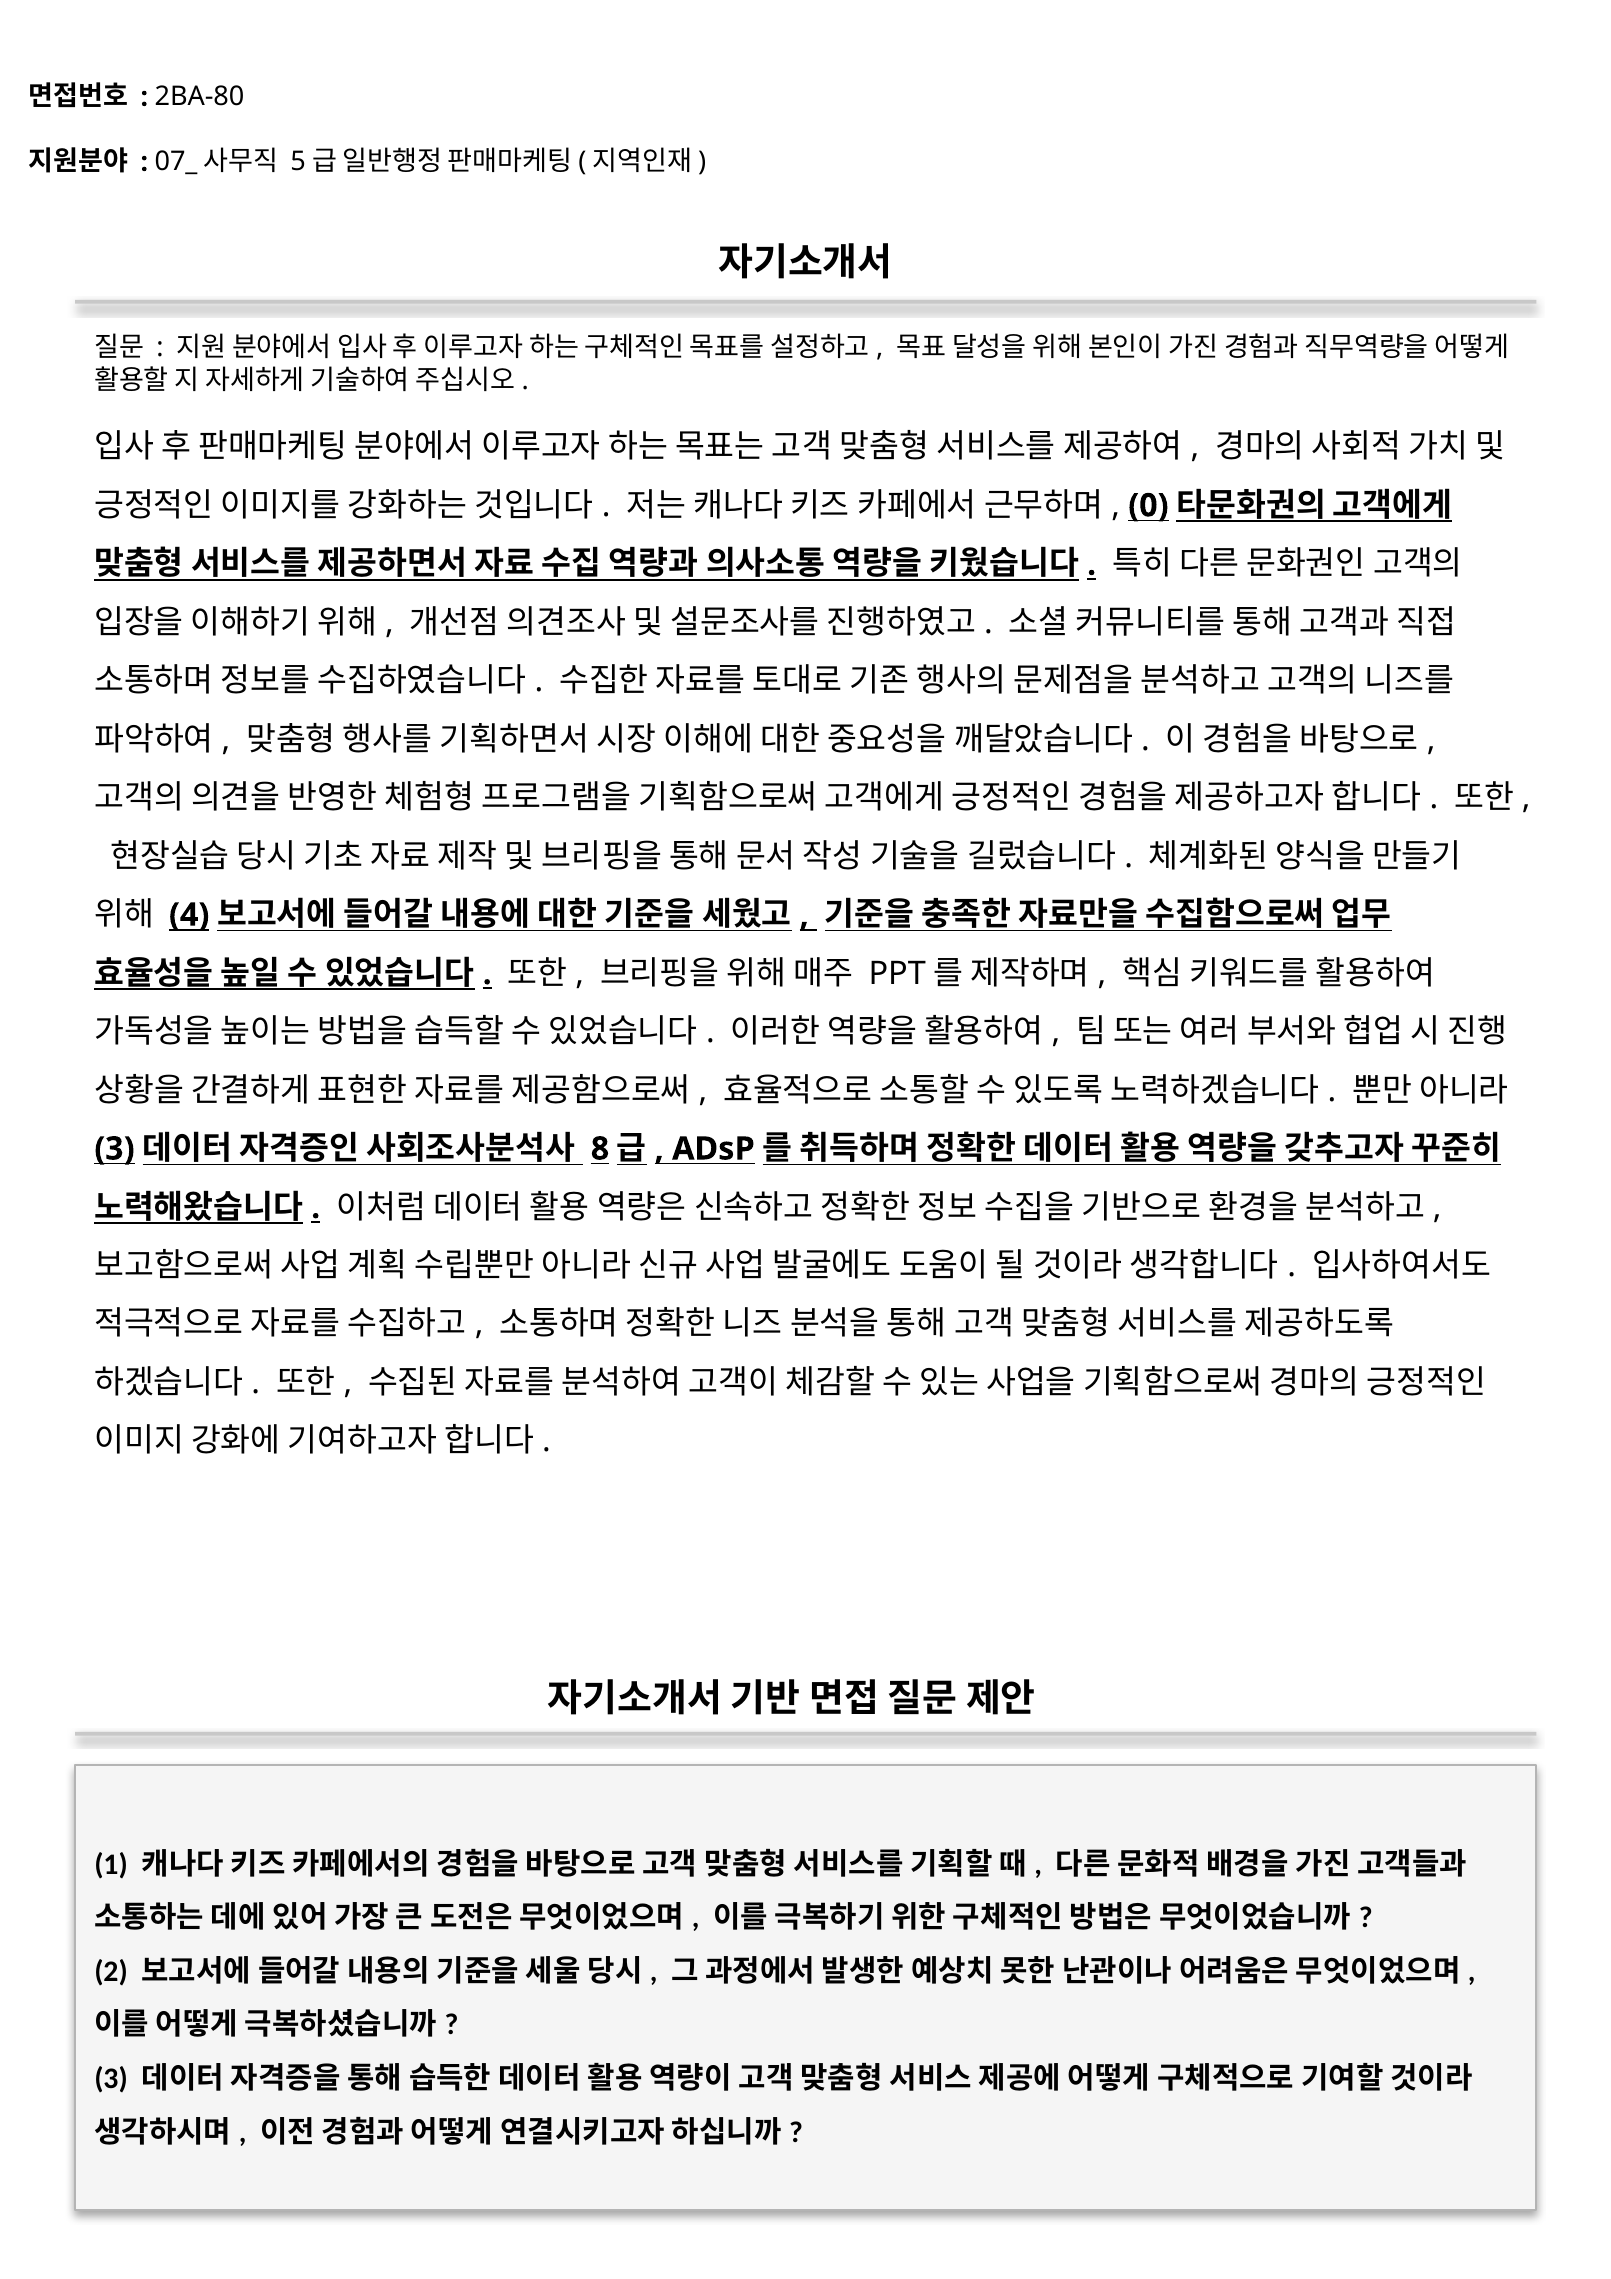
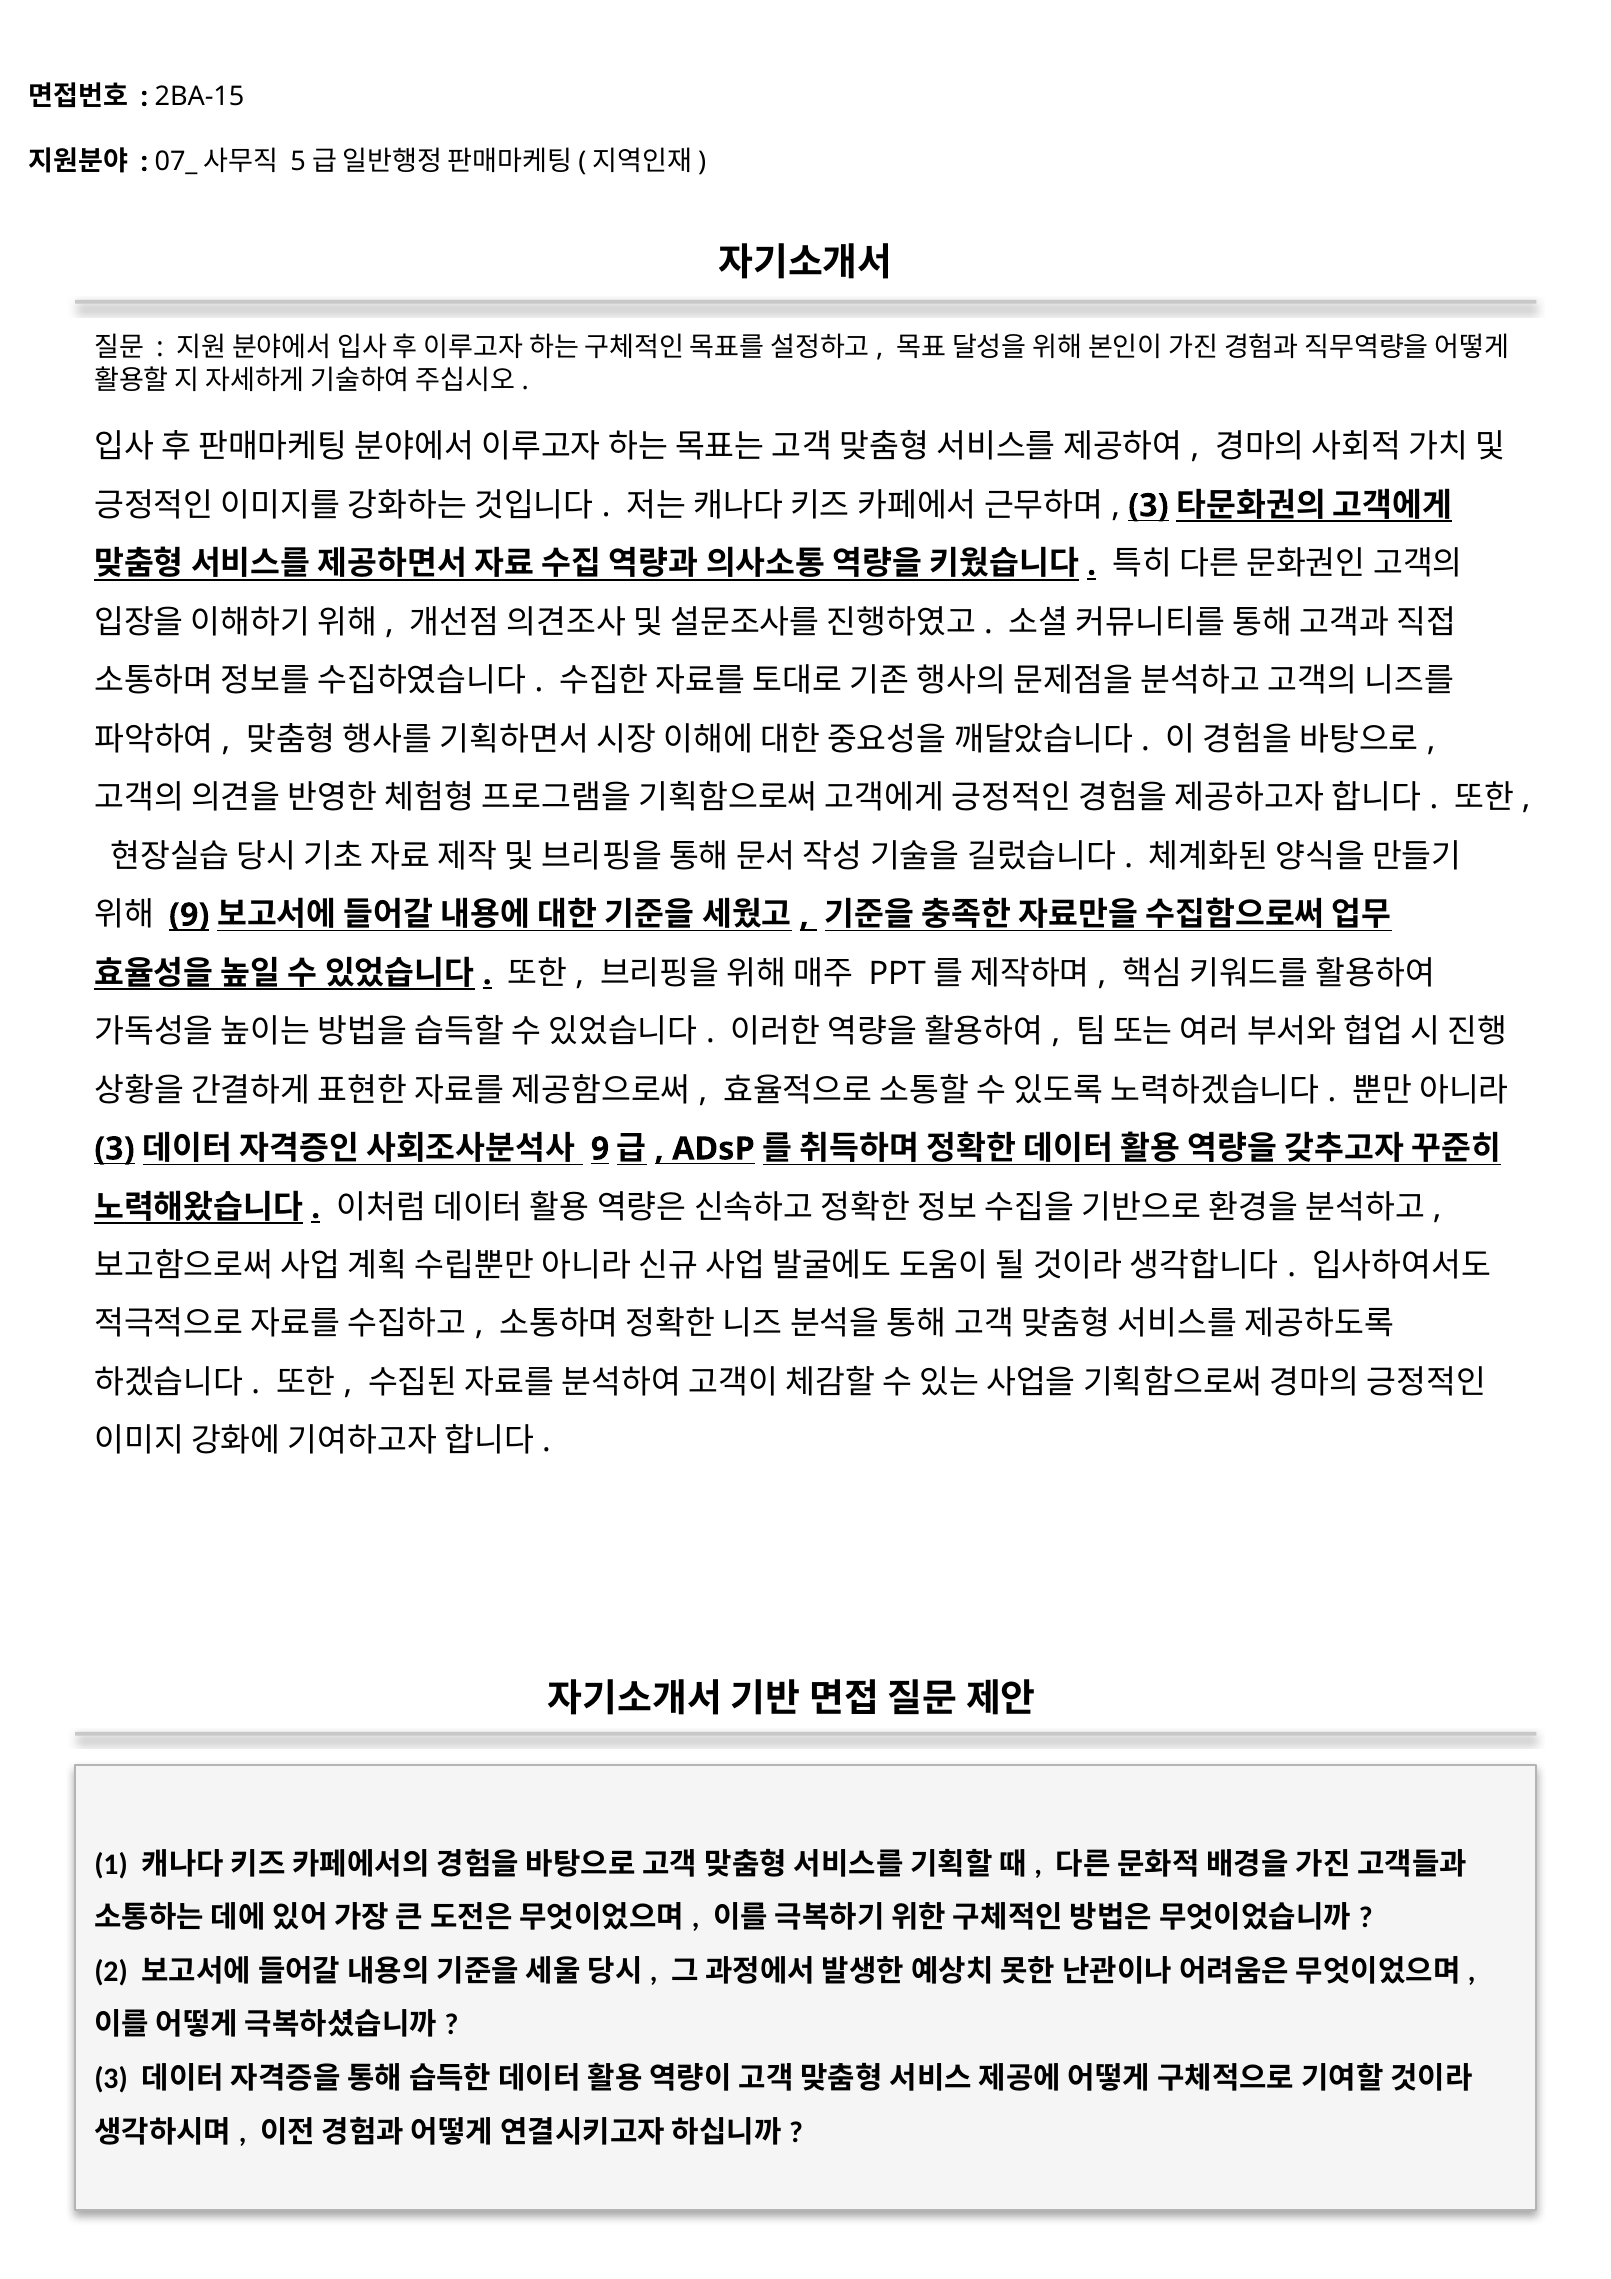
2BA-80: 2BA-80 -> 2BA-15
0 at (1148, 506): 0 -> 3
4 at (189, 915): 4 -> 9
8 at (600, 1149): 8 -> 9
